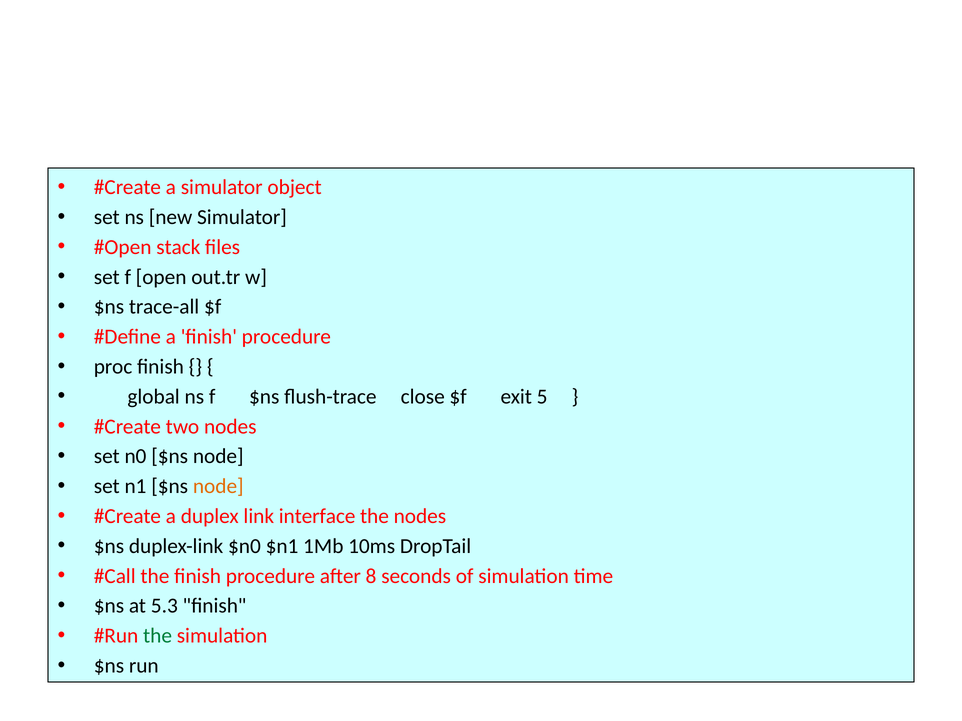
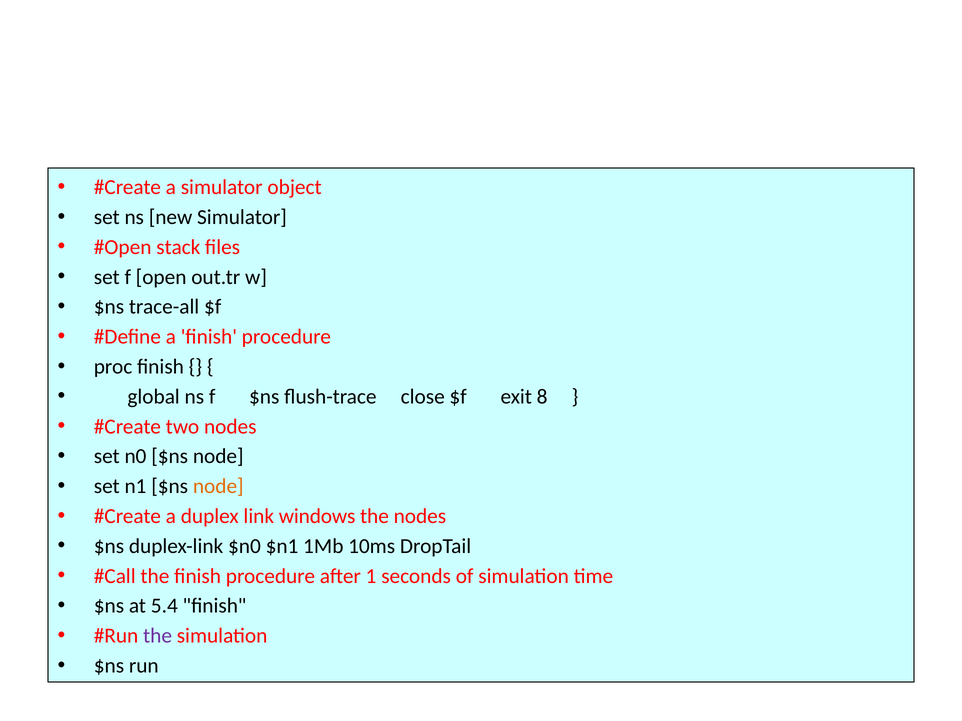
5: 5 -> 8
interface: interface -> windows
8: 8 -> 1
5.3: 5.3 -> 5.4
the at (158, 636) colour: green -> purple
